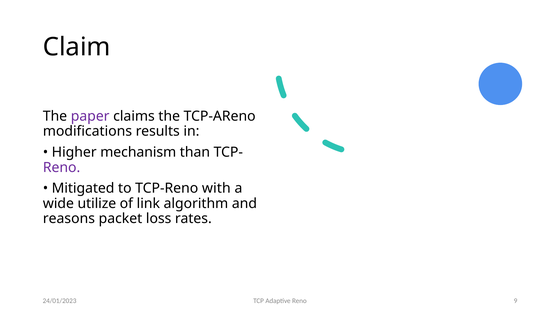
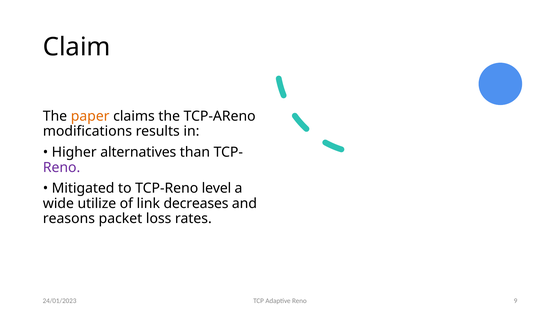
paper colour: purple -> orange
mechanism: mechanism -> alternatives
with: with -> level
algorithm: algorithm -> decreases
